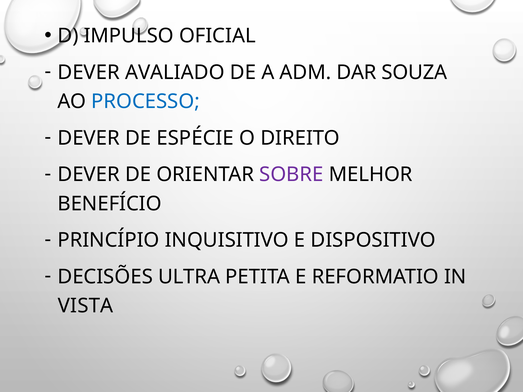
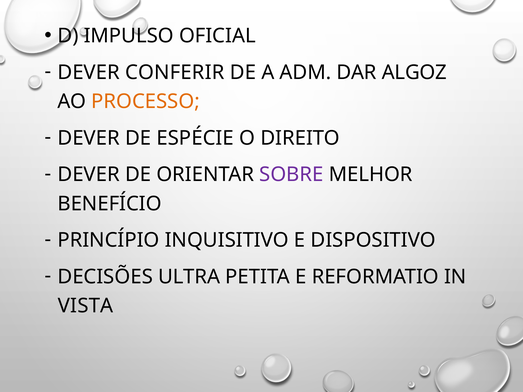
AVALIADO: AVALIADO -> CONFERIR
SOUZA: SOUZA -> ALGOZ
PROCESSO colour: blue -> orange
